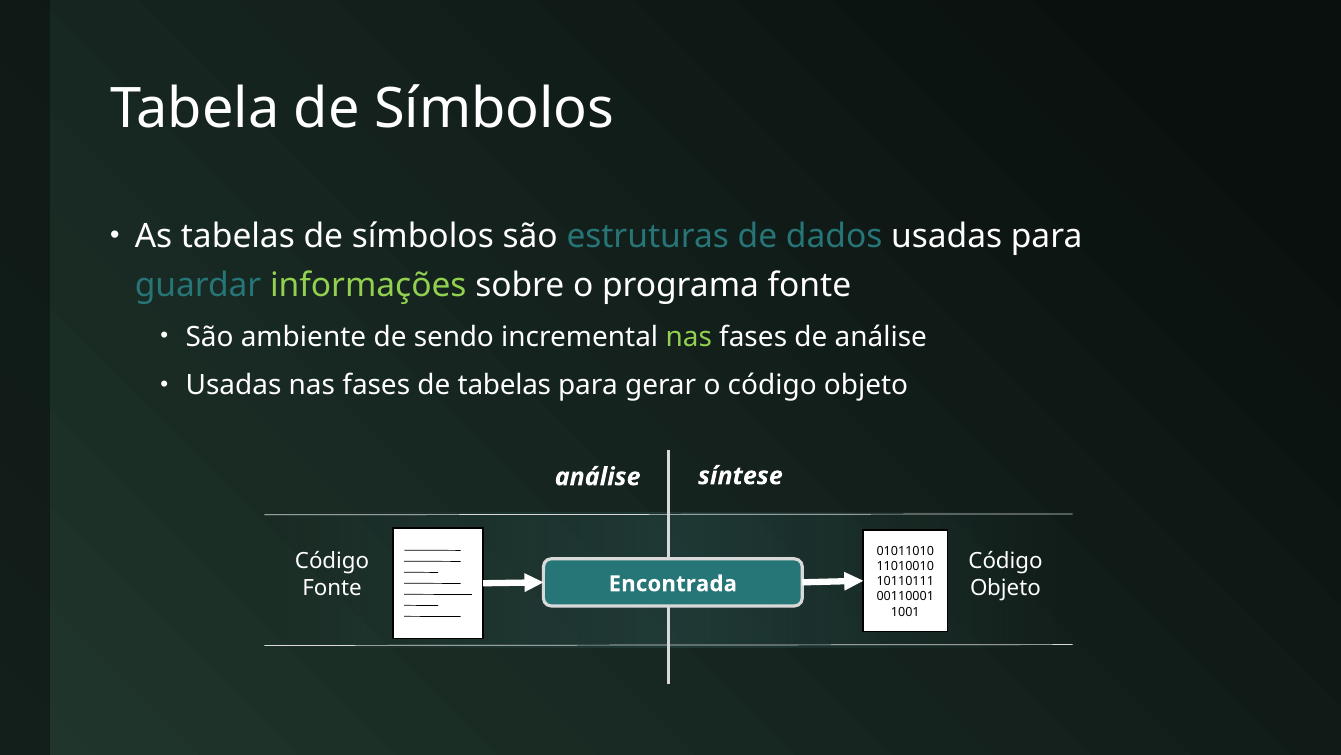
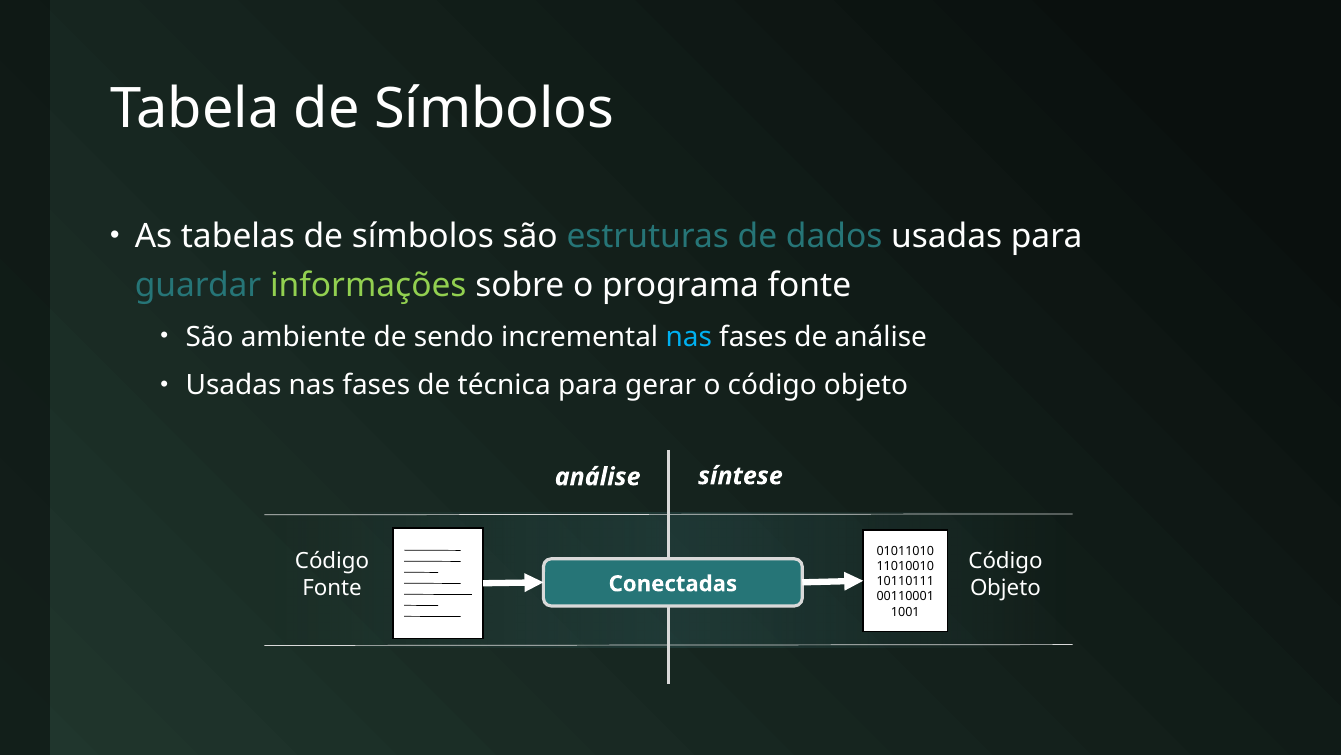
nas at (689, 337) colour: light green -> light blue
de tabelas: tabelas -> técnica
Encontrada: Encontrada -> Conectadas
